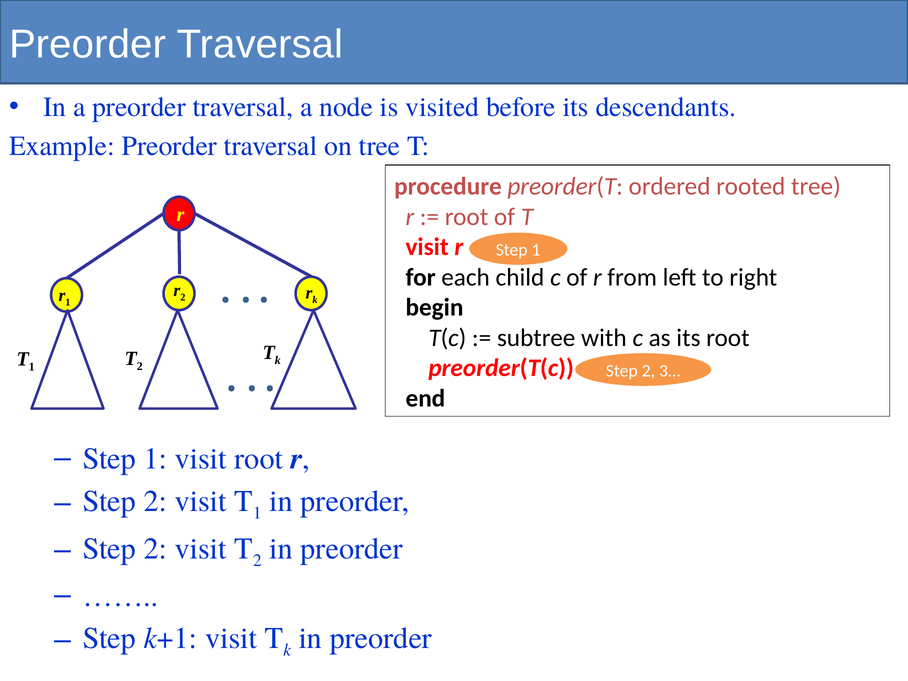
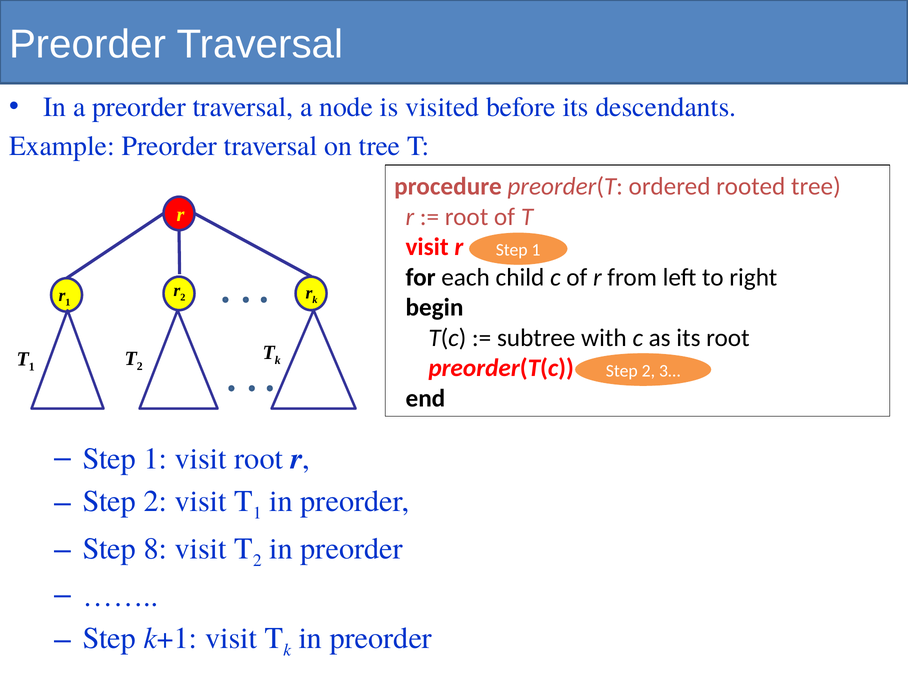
2 at (155, 549): 2 -> 8
